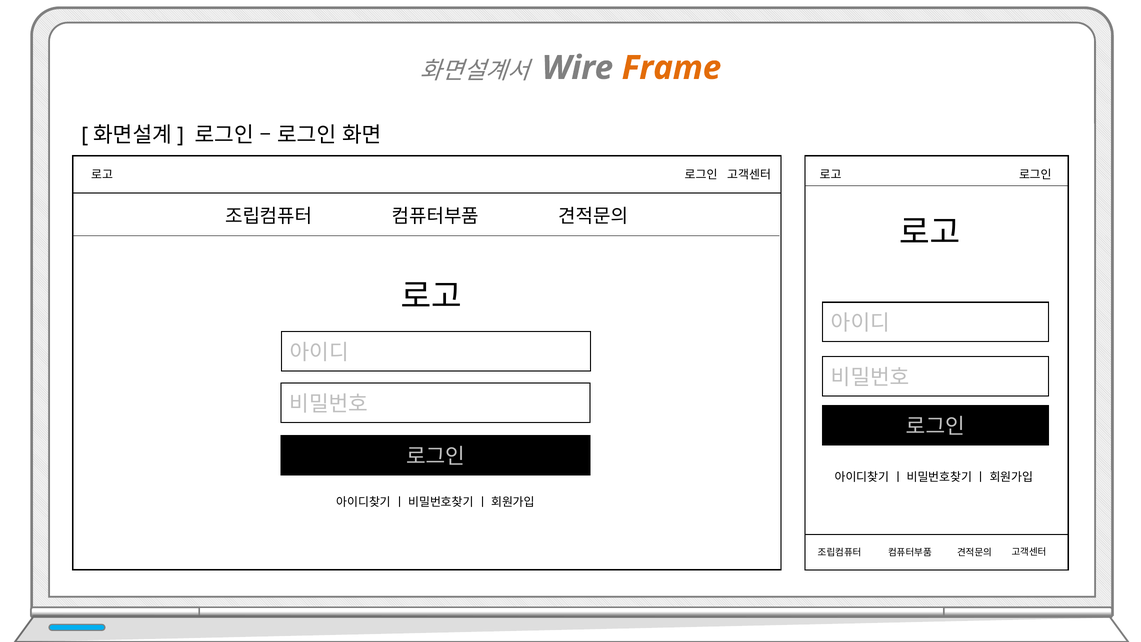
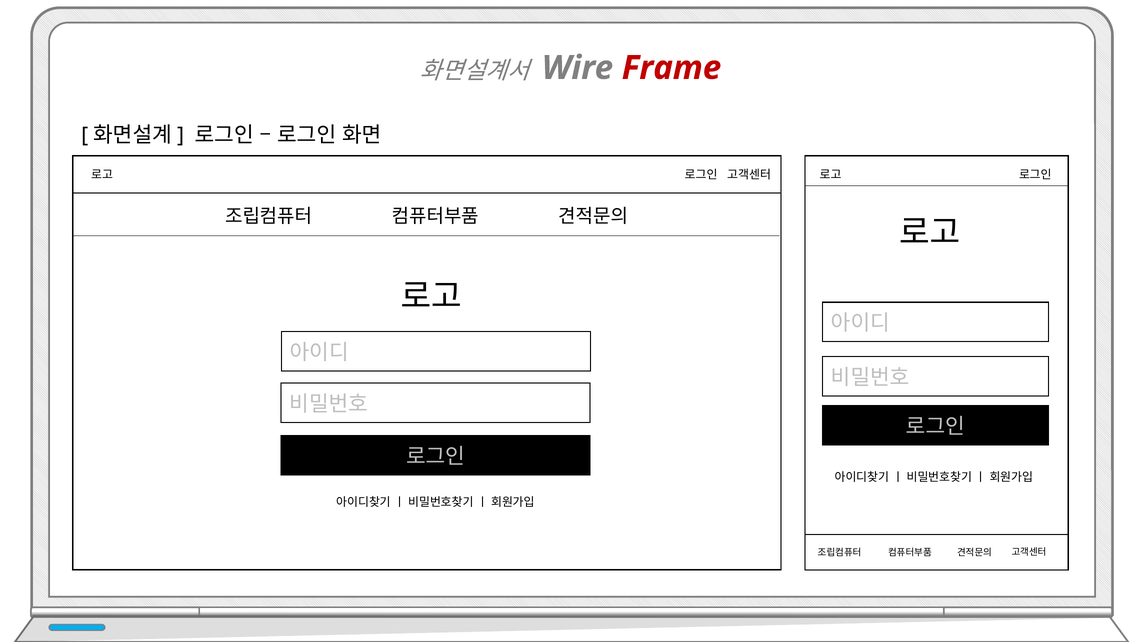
Frame colour: orange -> red
